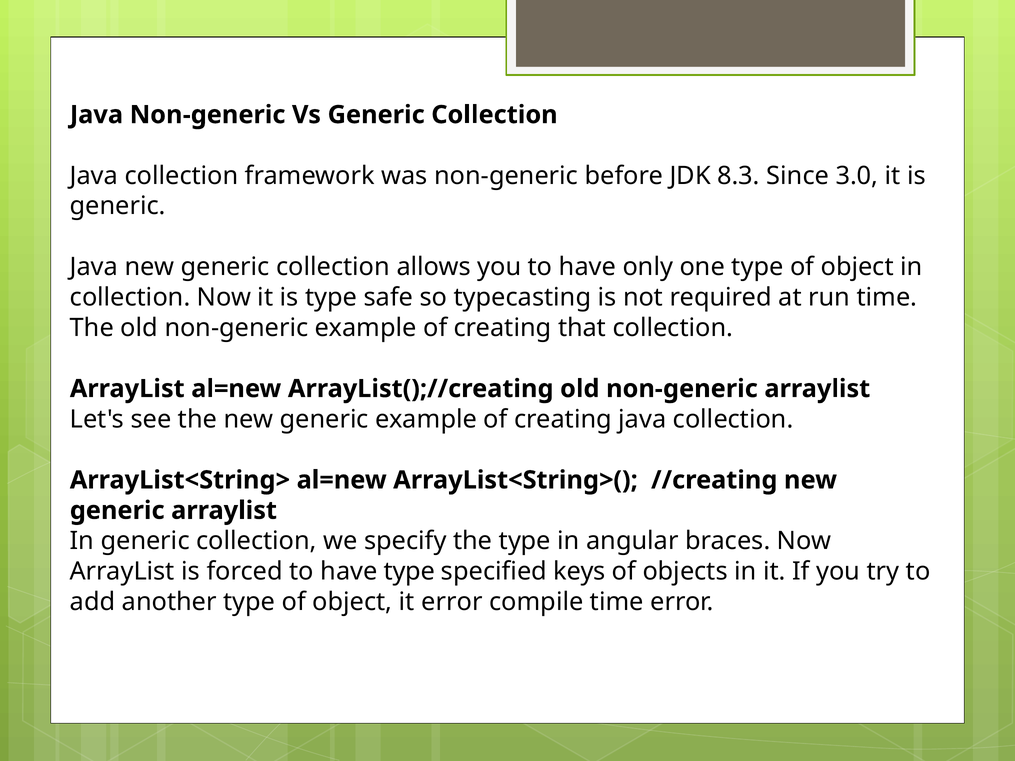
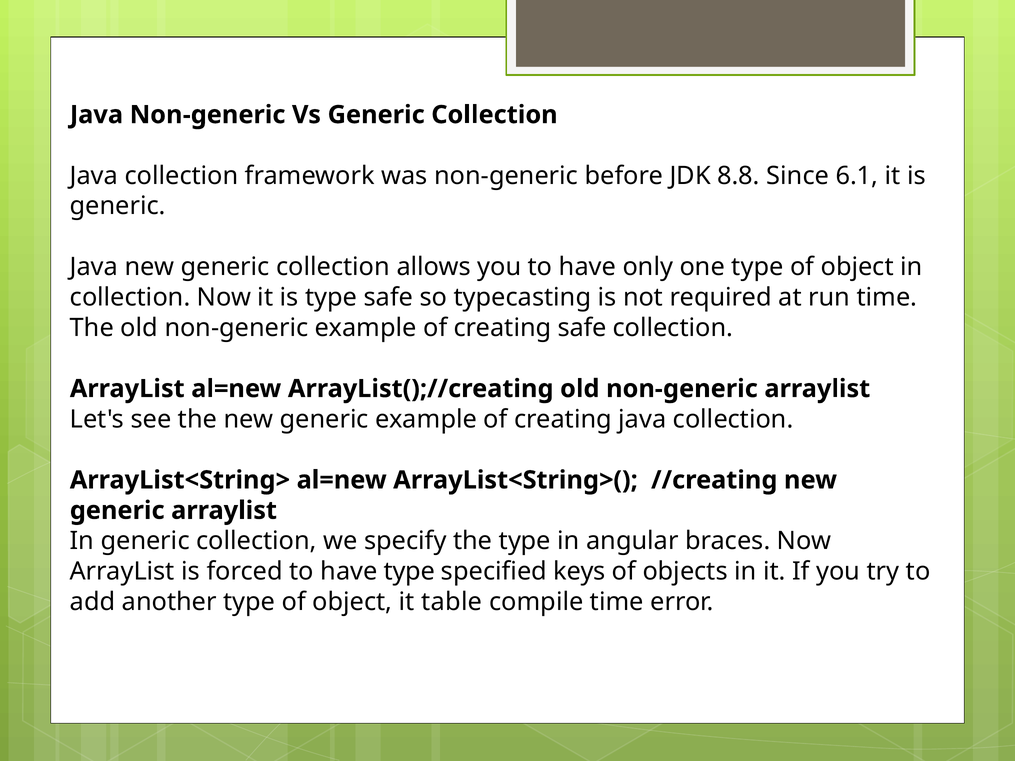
8.3: 8.3 -> 8.8
3.0: 3.0 -> 6.1
creating that: that -> safe
it error: error -> table
